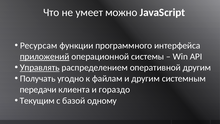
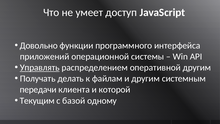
можно: можно -> доступ
Ресурсам: Ресурсам -> Довольно
приложений underline: present -> none
угодно: угодно -> делать
гораздо: гораздо -> которой
